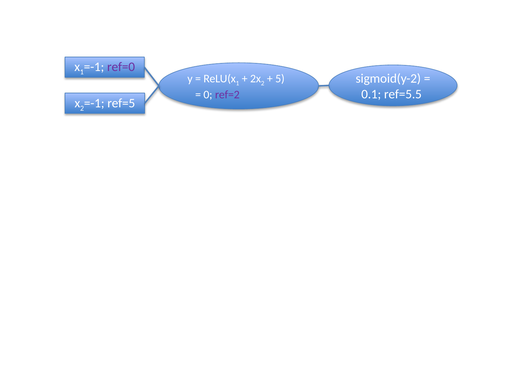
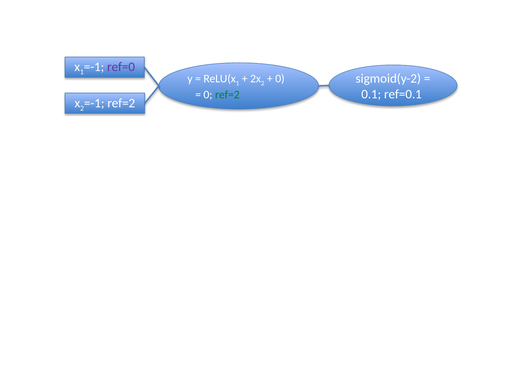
5 at (280, 79): 5 -> 0
ref=5.5: ref=5.5 -> ref=0.1
ref=2 at (227, 95) colour: purple -> green
ref=5 at (121, 103): ref=5 -> ref=2
